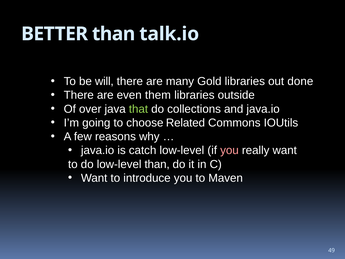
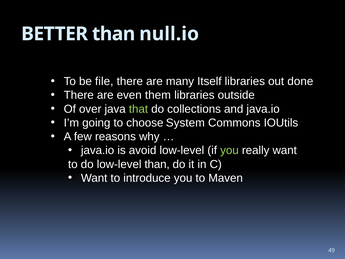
talk.io: talk.io -> null.io
will: will -> file
Gold: Gold -> Itself
Related: Related -> System
catch: catch -> avoid
you at (229, 150) colour: pink -> light green
